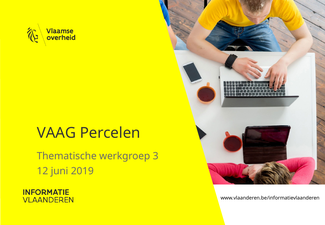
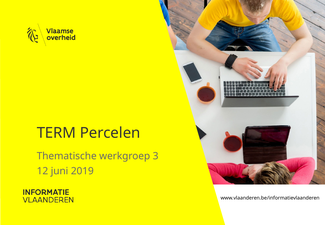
VAAG: VAAG -> TERM
